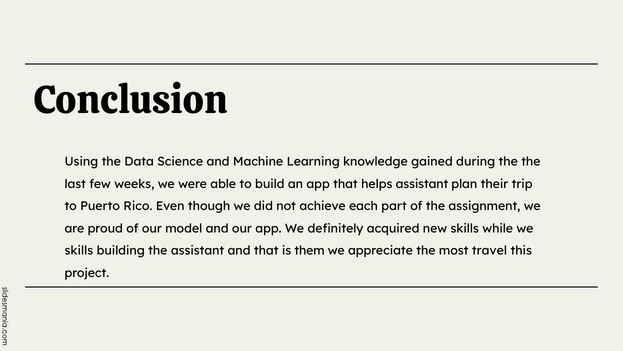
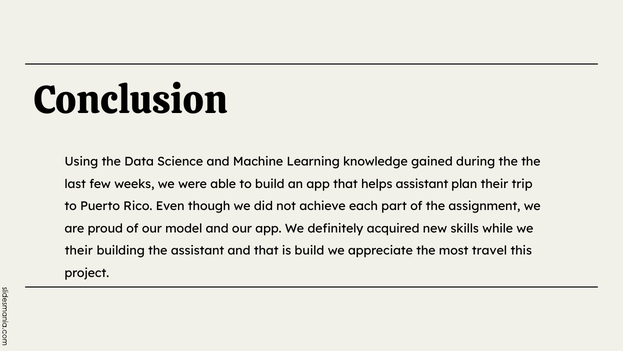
skills at (79, 250): skills -> their
is them: them -> build
